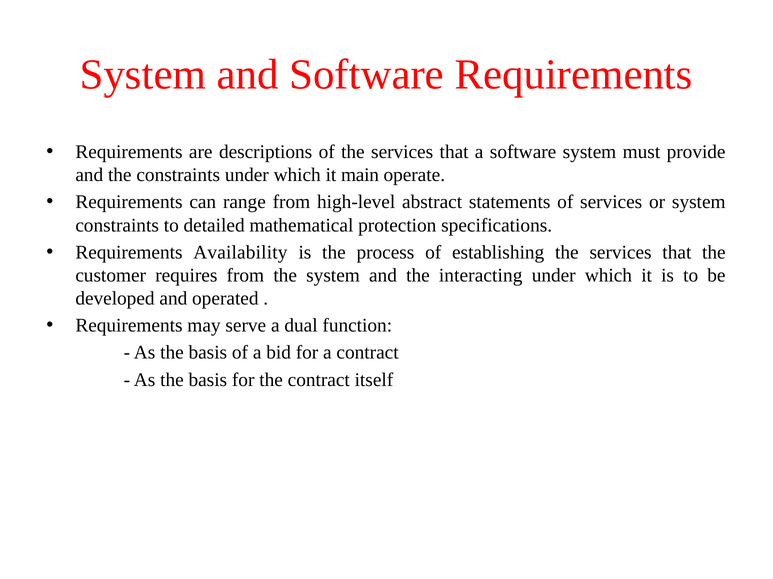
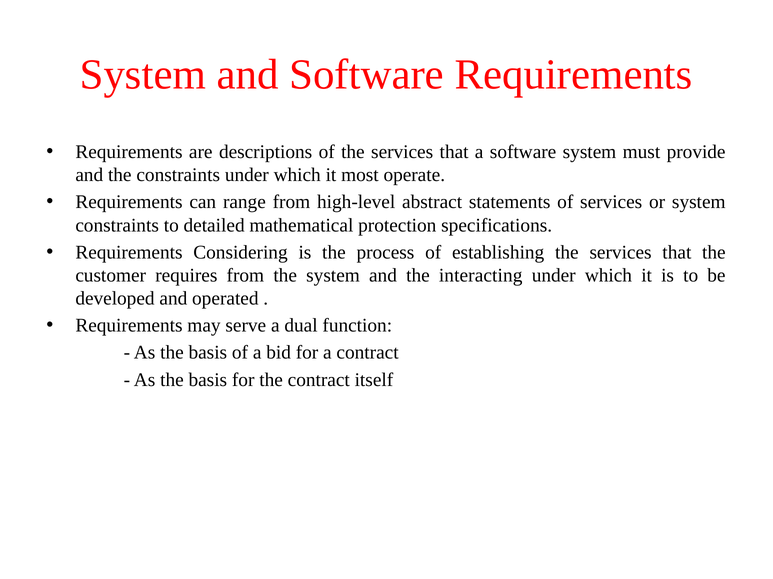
main: main -> most
Availability: Availability -> Considering
